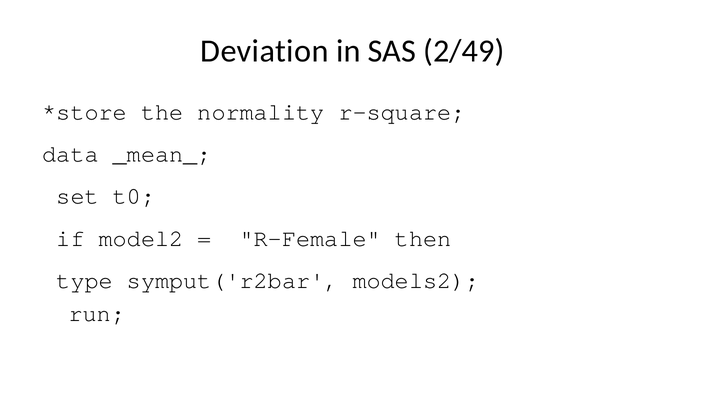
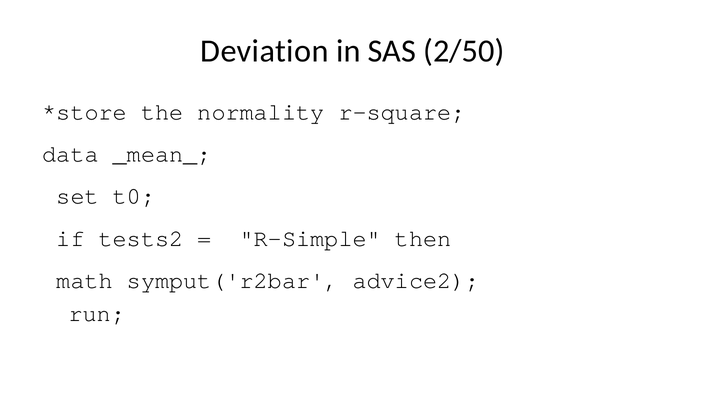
2/49: 2/49 -> 2/50
model2: model2 -> tests2
R-Female: R-Female -> R-Simple
type: type -> math
models2: models2 -> advice2
